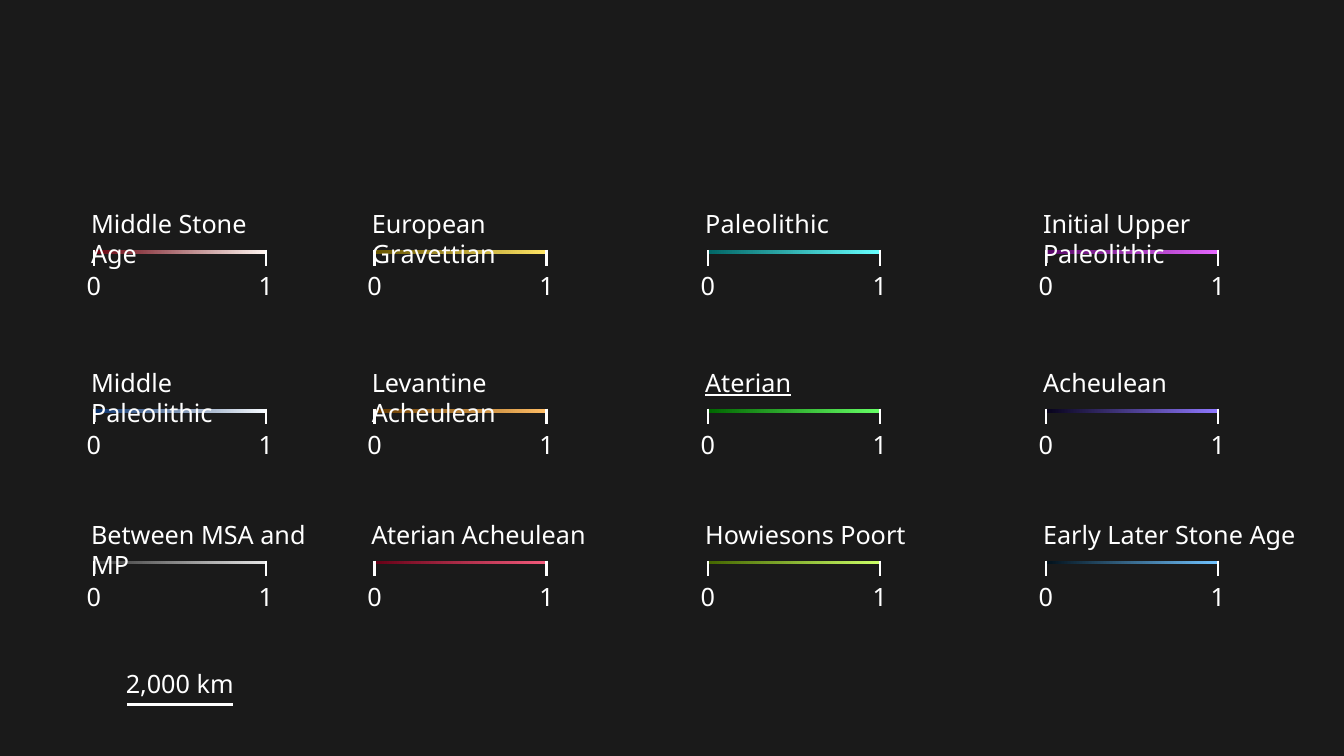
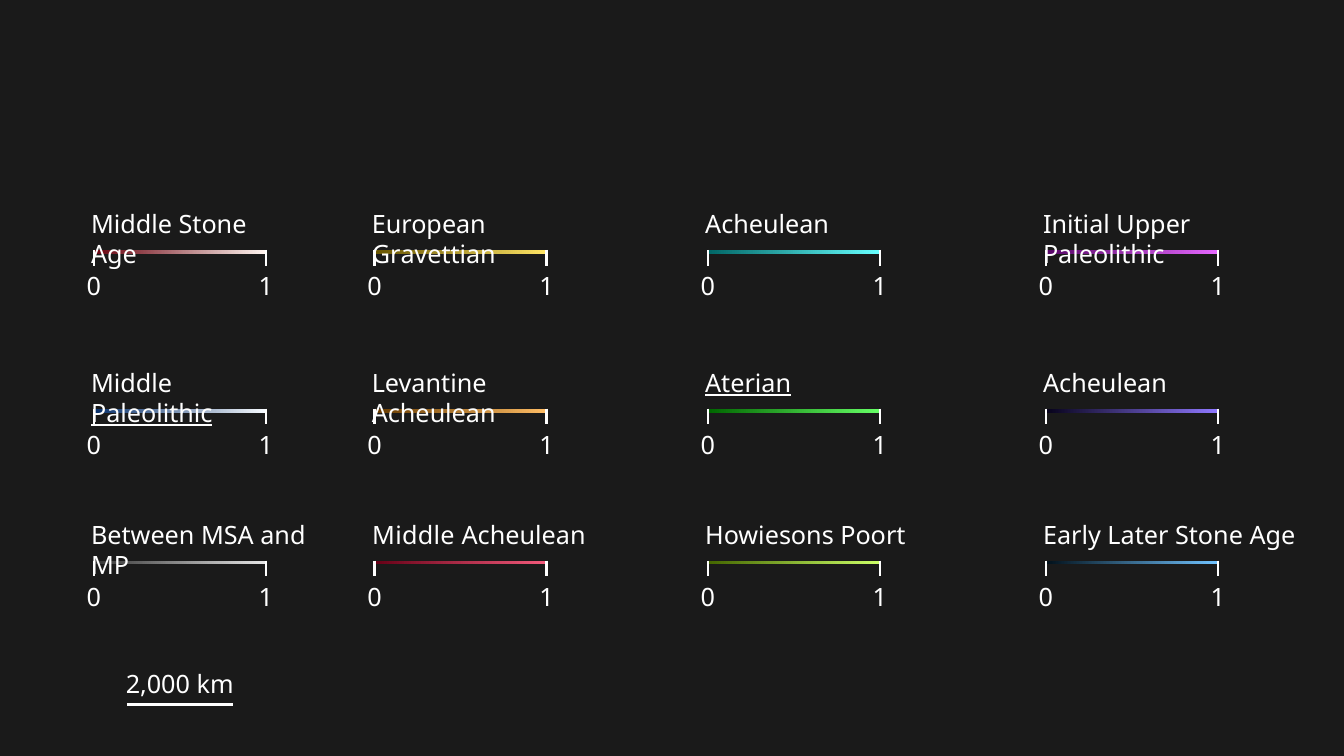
Paleolithic at (767, 225): Paleolithic -> Acheulean
Paleolithic at (152, 414) underline: none -> present
Aterian at (414, 536): Aterian -> Middle
